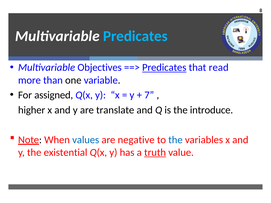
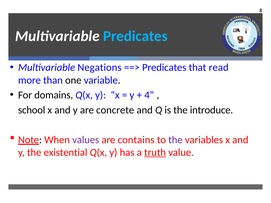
Objectives: Objectives -> Negations
Predicates at (164, 68) underline: present -> none
assigned: assigned -> domains
7: 7 -> 4
higher: higher -> school
translate: translate -> concrete
values colour: blue -> purple
negative: negative -> contains
the at (175, 140) colour: blue -> purple
